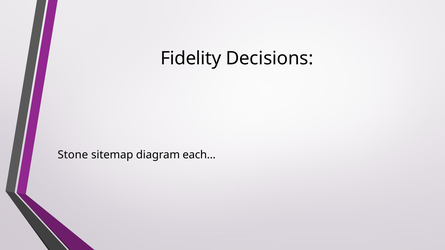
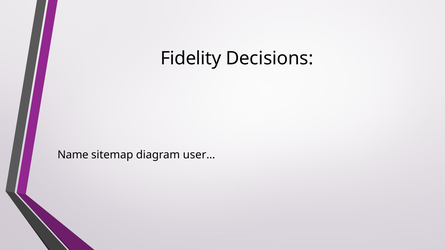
Stone: Stone -> Name
each…: each… -> user…
